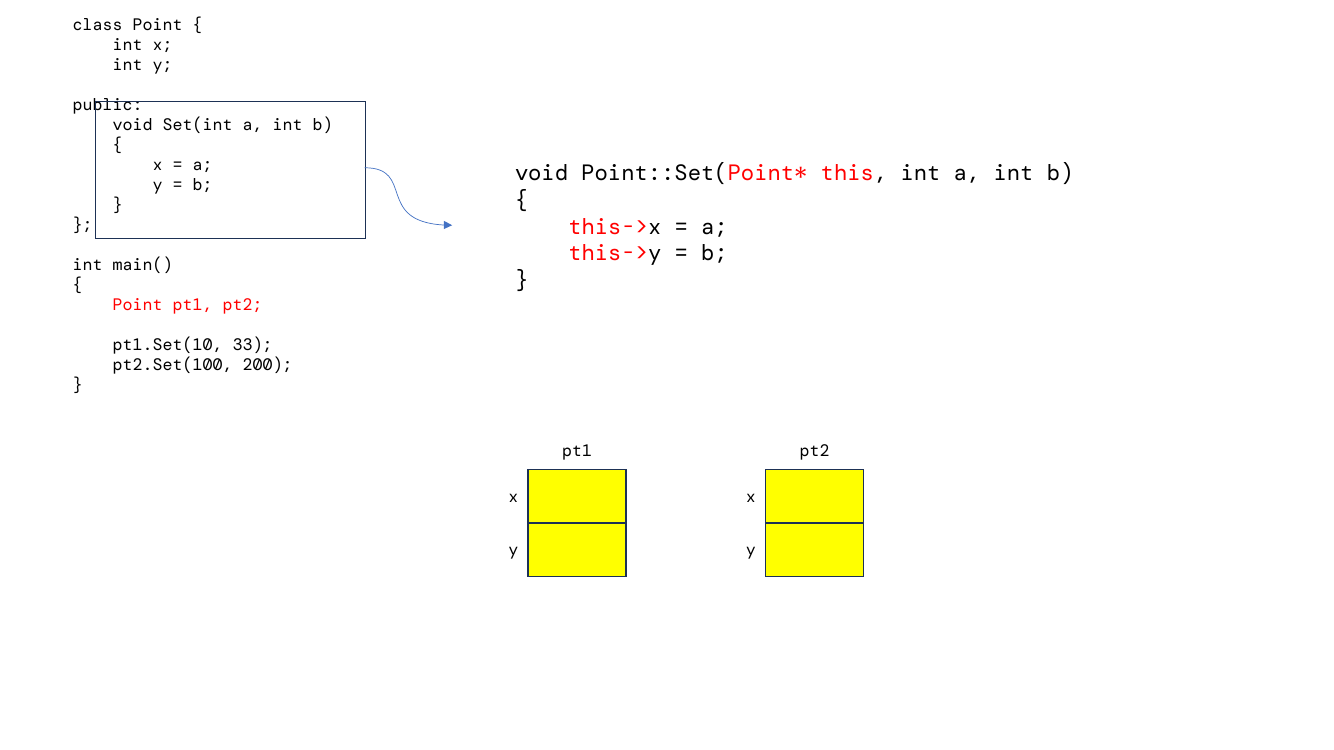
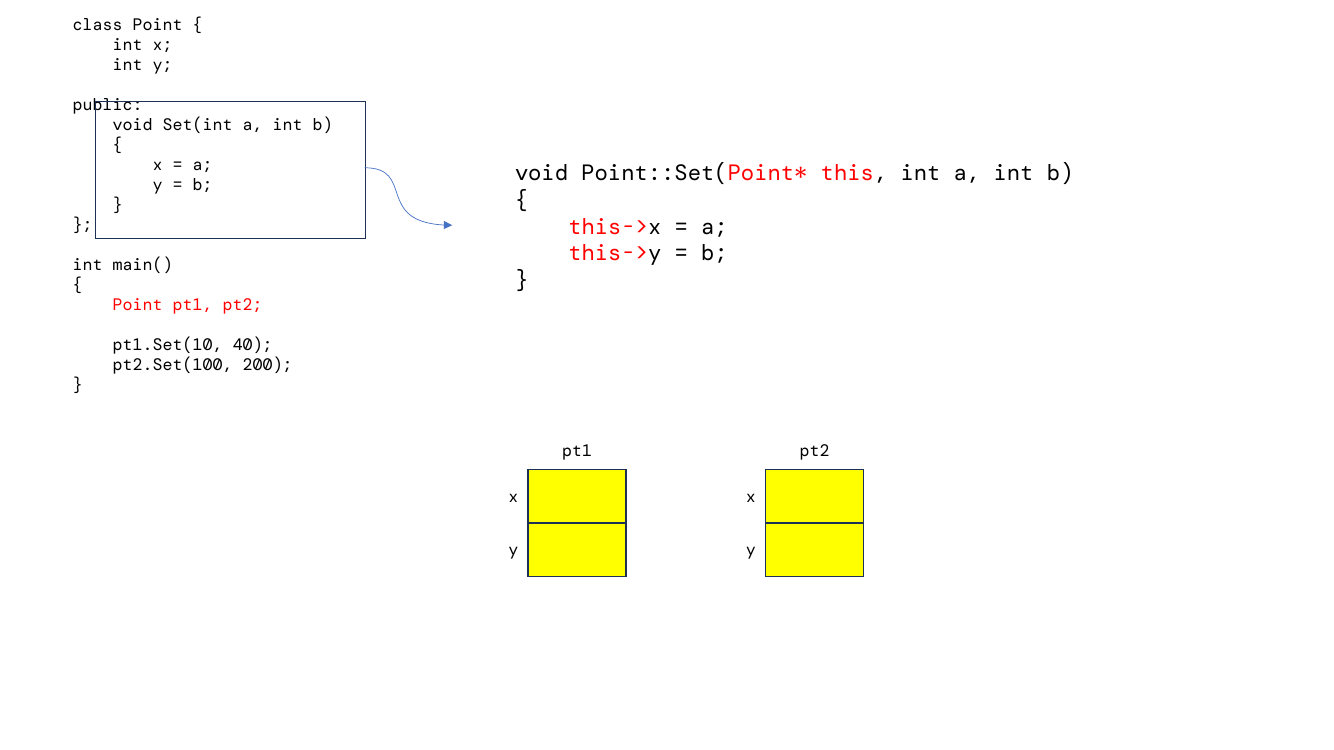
33: 33 -> 40
